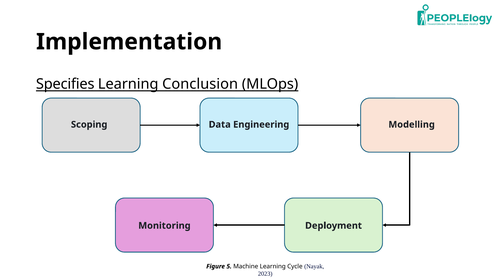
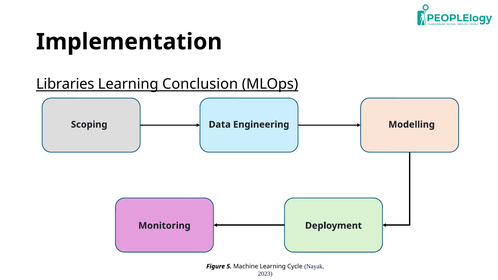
Specifies: Specifies -> Libraries
